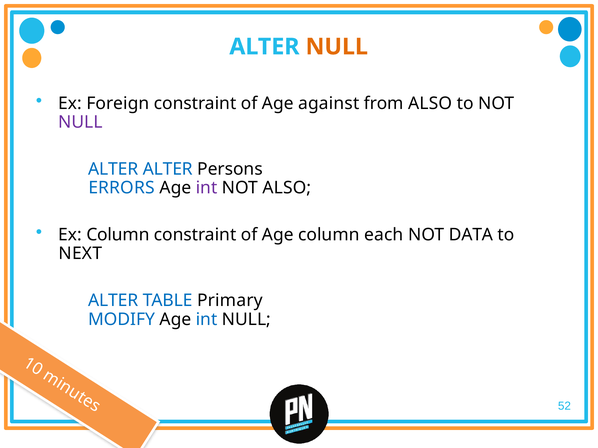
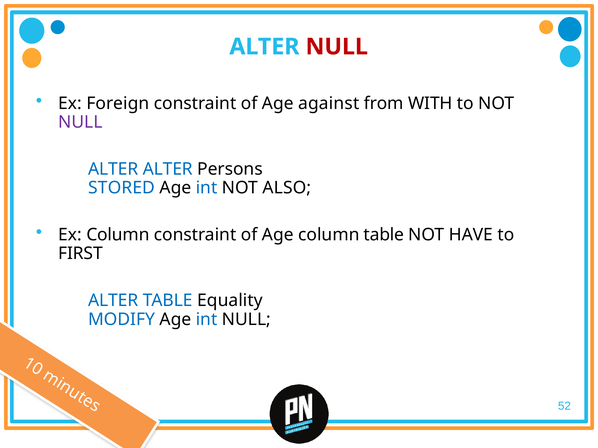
NULL at (337, 47) colour: orange -> red
from ALSO: ALSO -> WITH
ERRORS: ERRORS -> STORED
int at (207, 188) colour: purple -> blue
column each: each -> table
DATA: DATA -> HAVE
NEXT: NEXT -> FIRST
Primary: Primary -> Equality
